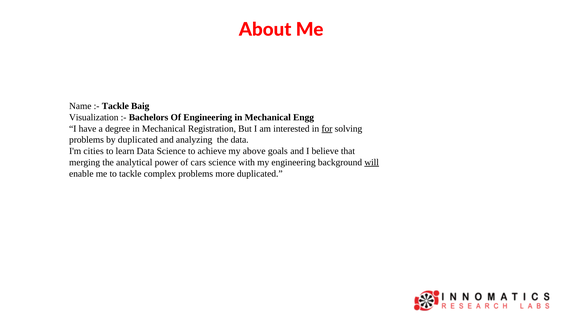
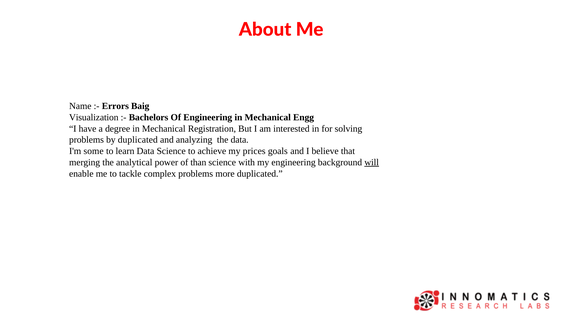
Tackle at (115, 106): Tackle -> Errors
for underline: present -> none
cities: cities -> some
above: above -> prices
cars: cars -> than
